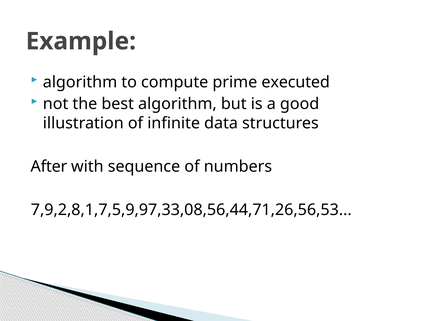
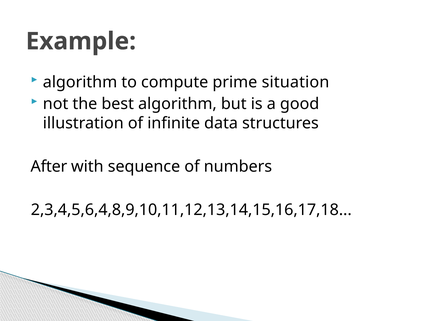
executed: executed -> situation
7,9,2,8,1,7,5,9,97,33,08,56,44,71,26,56,53: 7,9,2,8,1,7,5,9,97,33,08,56,44,71,26,56,53 -> 2,3,4,5,6,4,8,9,10,11,12,13,14,15,16,17,18
